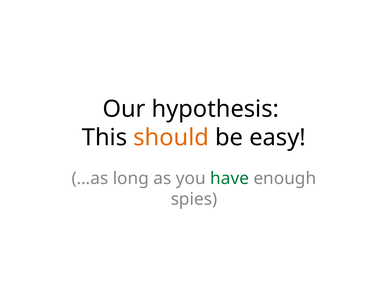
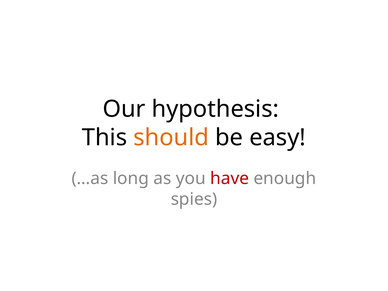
have colour: green -> red
